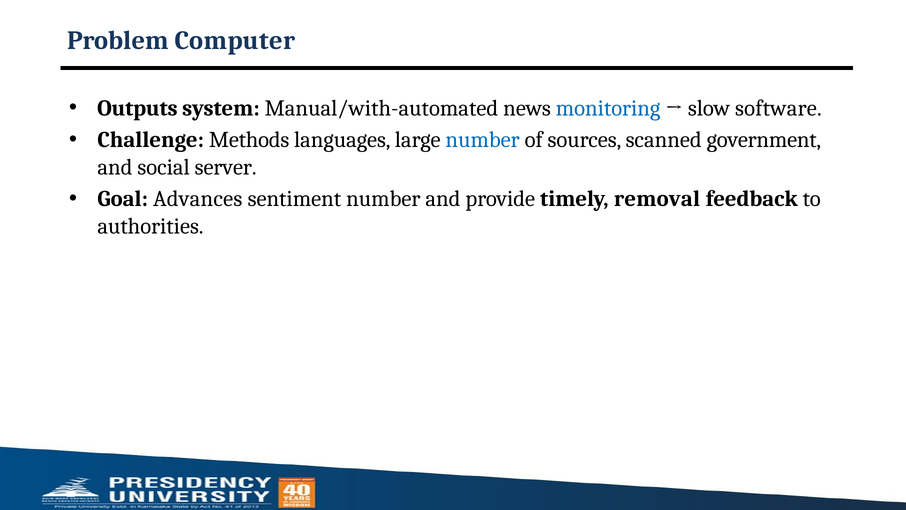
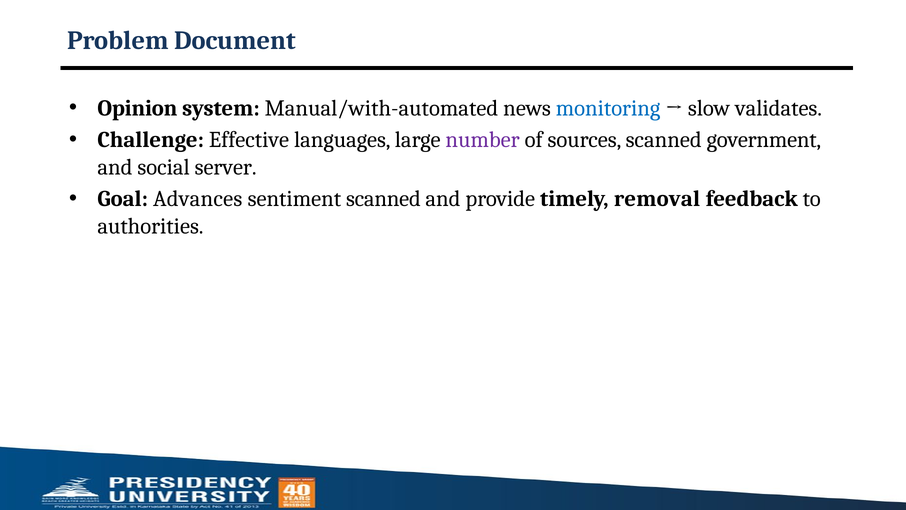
Computer: Computer -> Document
Outputs: Outputs -> Opinion
software: software -> validates
Methods: Methods -> Effective
number at (483, 140) colour: blue -> purple
sentiment number: number -> scanned
